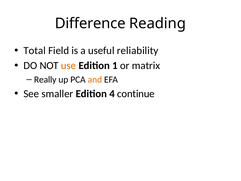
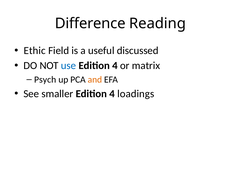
Total: Total -> Ethic
reliability: reliability -> discussed
use colour: orange -> blue
1 at (115, 66): 1 -> 4
Really: Really -> Psych
continue: continue -> loadings
